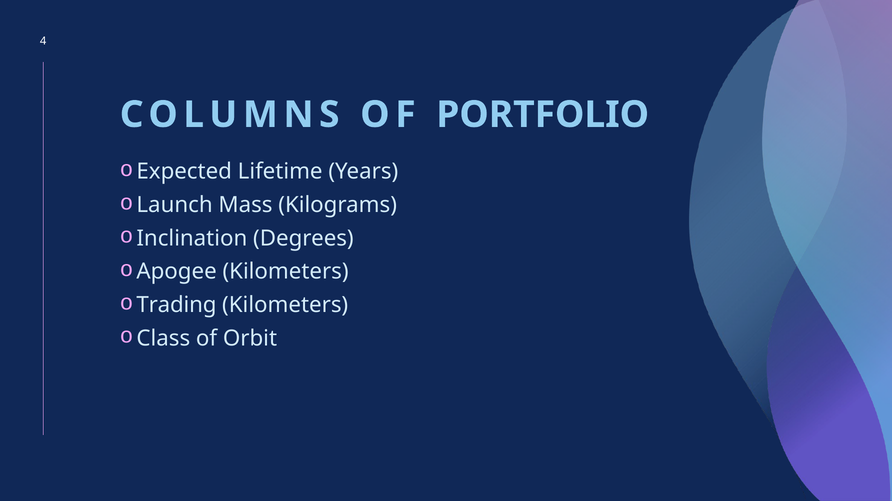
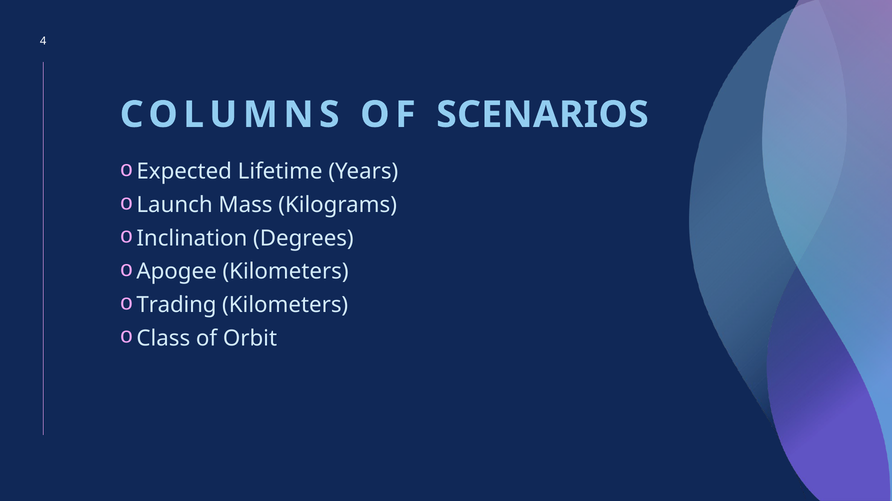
PORTFOLIO: PORTFOLIO -> SCENARIOS
